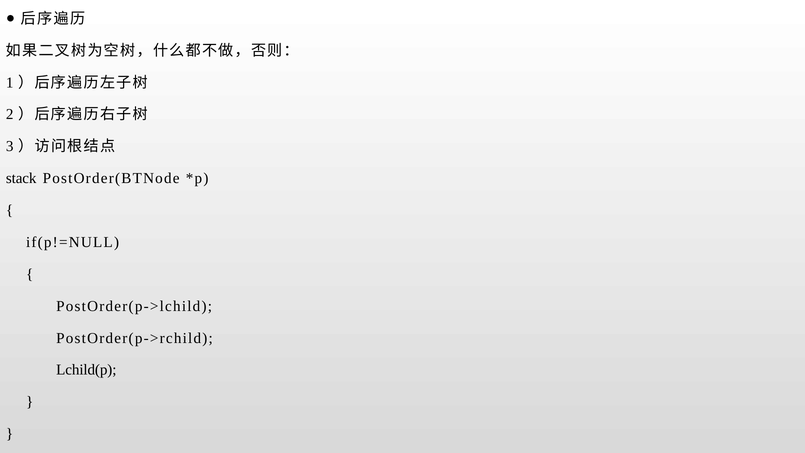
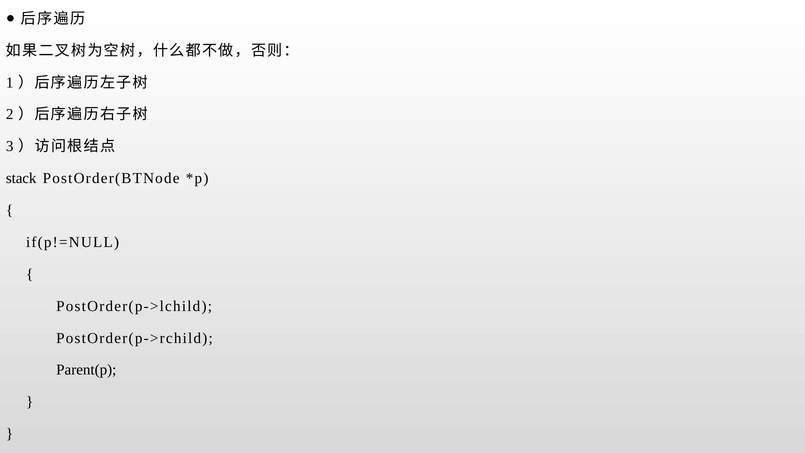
Lchild(p: Lchild(p -> Parent(p
